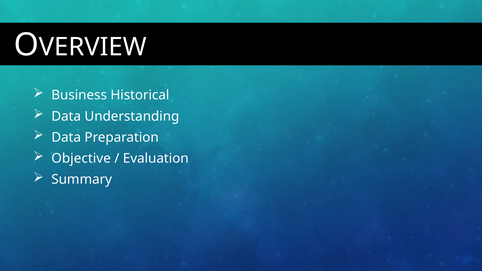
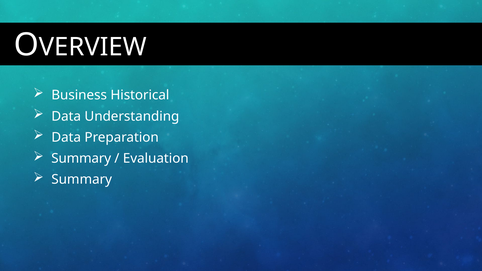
Objective at (81, 159): Objective -> Summary
